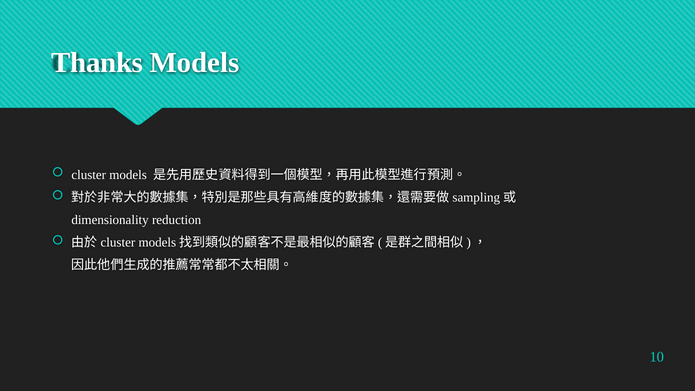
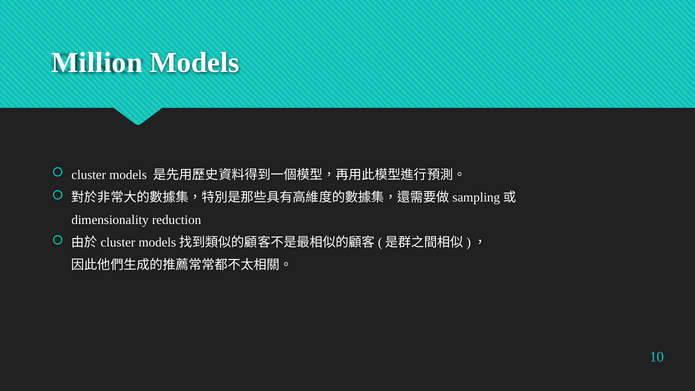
Thanks: Thanks -> Million
